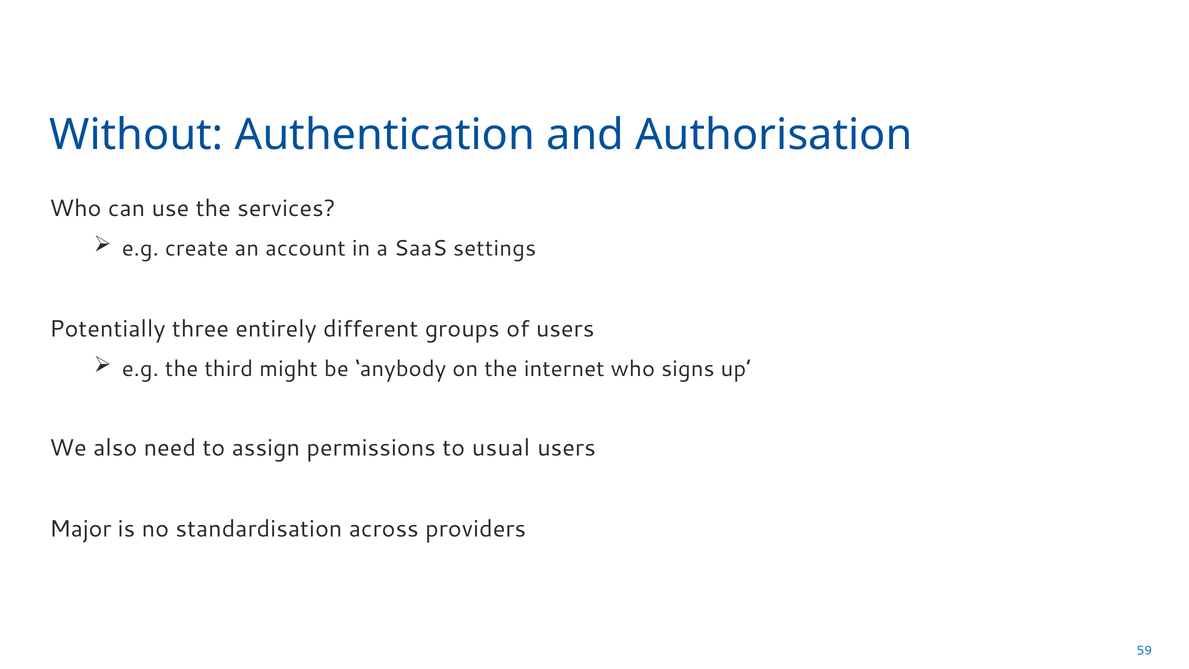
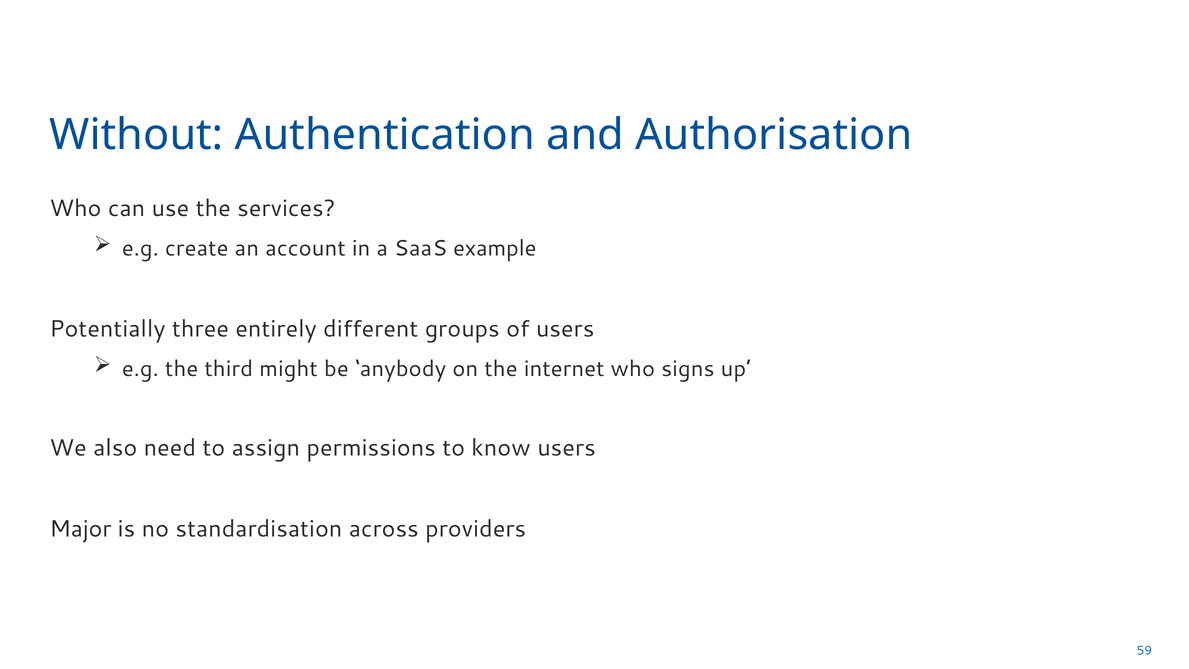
settings: settings -> example
usual: usual -> know
